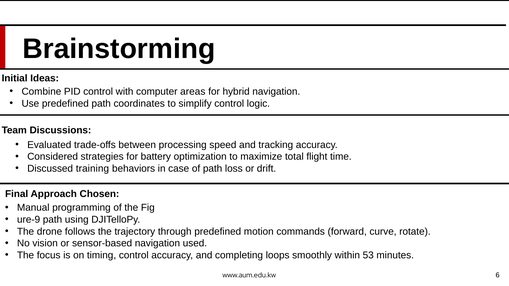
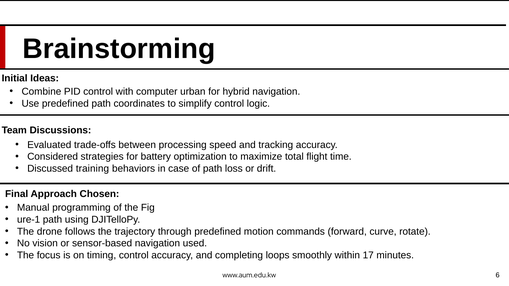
areas: areas -> urban
ure-9: ure-9 -> ure-1
53: 53 -> 17
